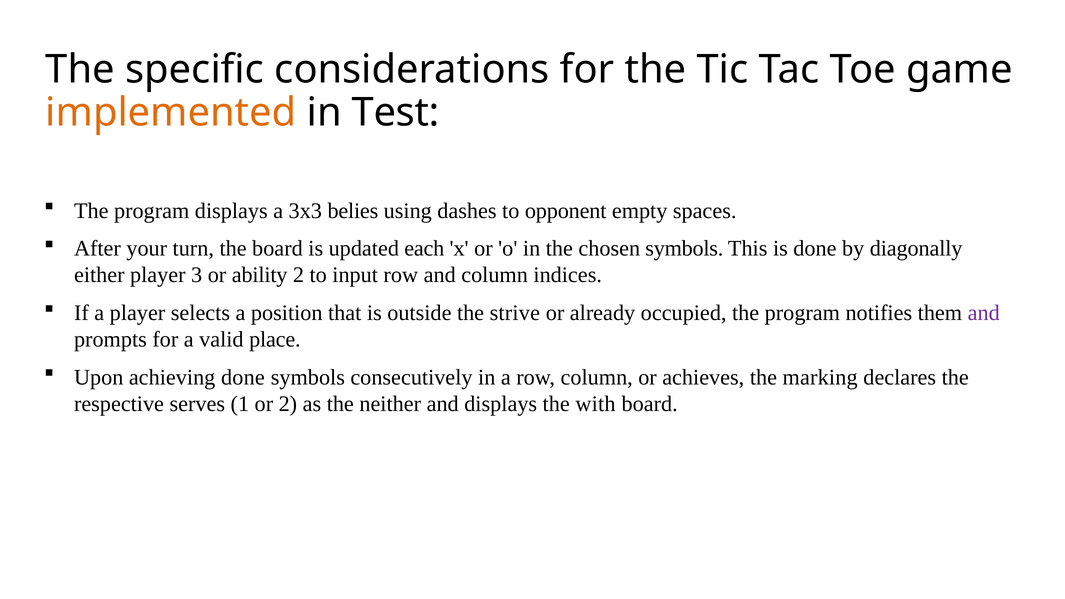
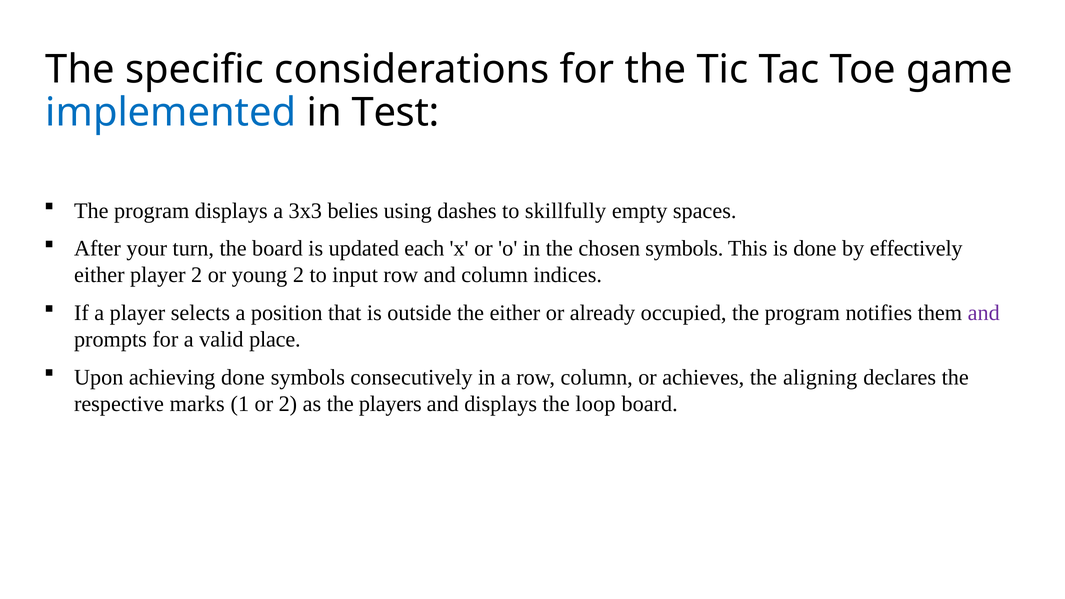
implemented colour: orange -> blue
opponent: opponent -> skillfully
diagonally: diagonally -> effectively
player 3: 3 -> 2
ability: ability -> young
the strive: strive -> either
marking: marking -> aligning
serves: serves -> marks
neither: neither -> players
with: with -> loop
